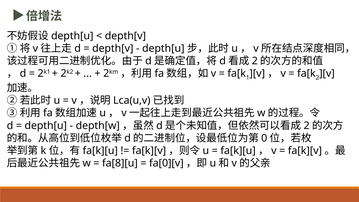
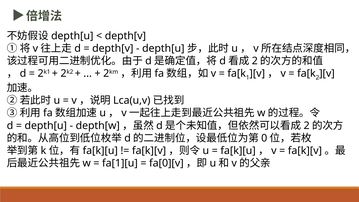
fa[8][u: fa[8][u -> fa[1][u
